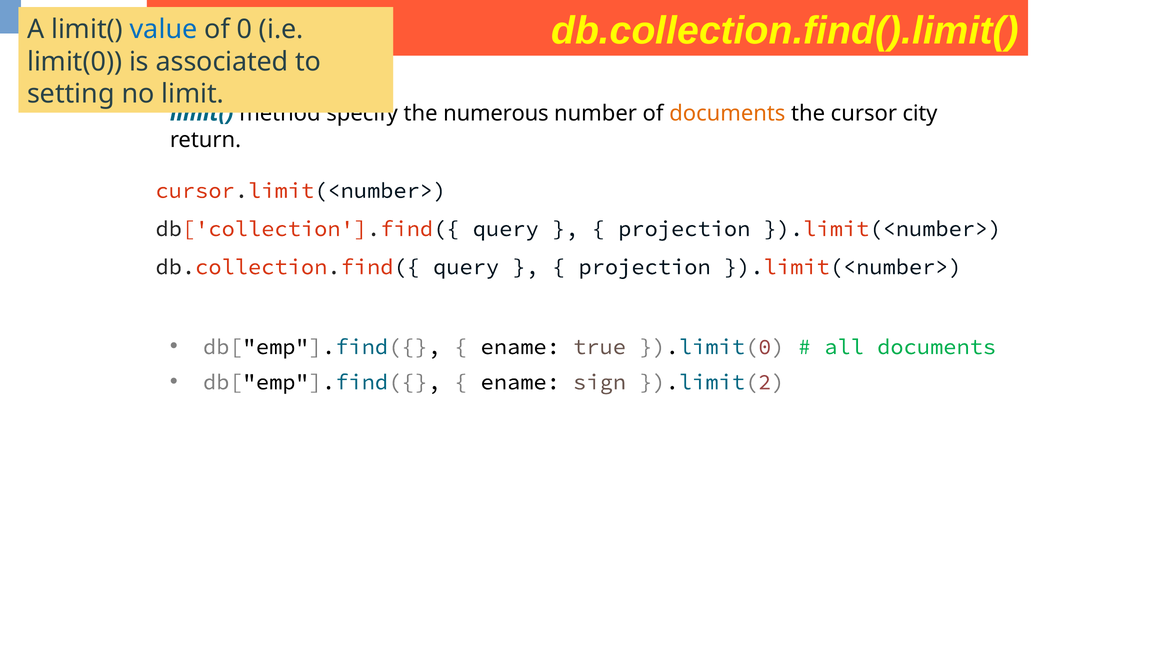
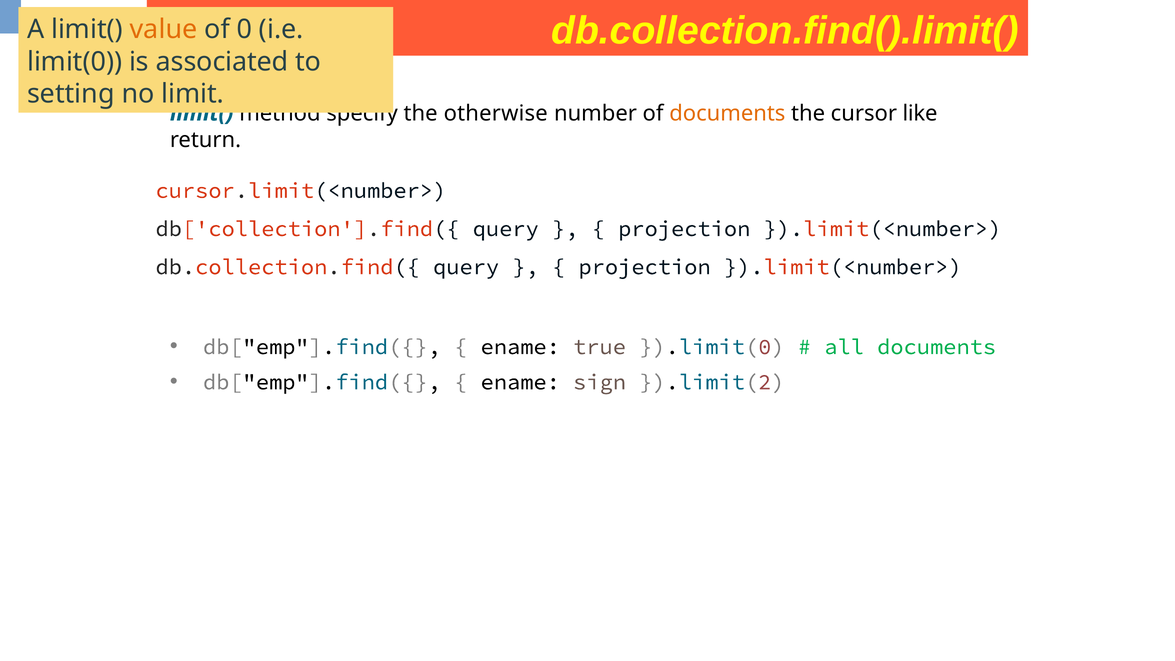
value colour: blue -> orange
numerous: numerous -> otherwise
city: city -> like
